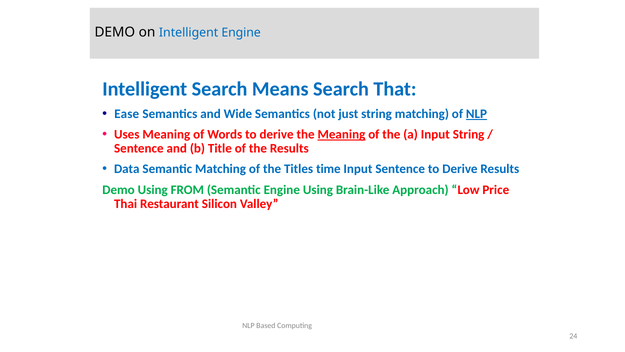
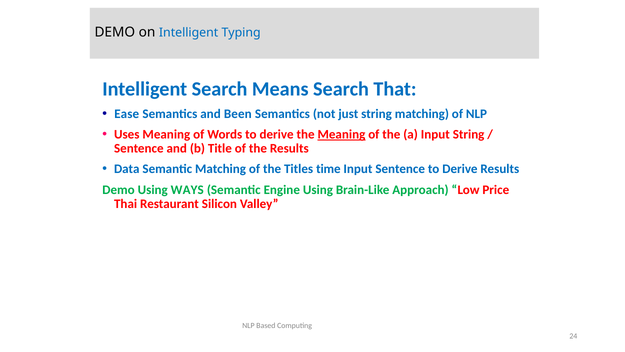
Intelligent Engine: Engine -> Typing
Wide: Wide -> Been
NLP at (476, 114) underline: present -> none
FROM: FROM -> WAYS
